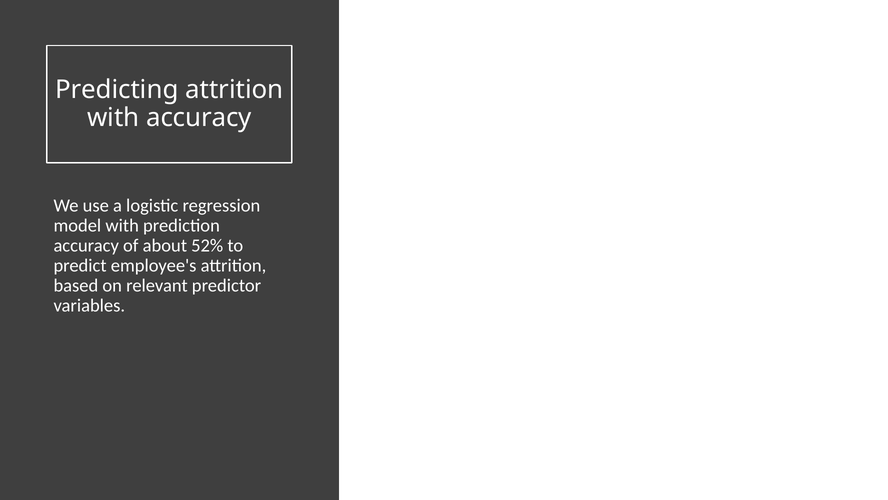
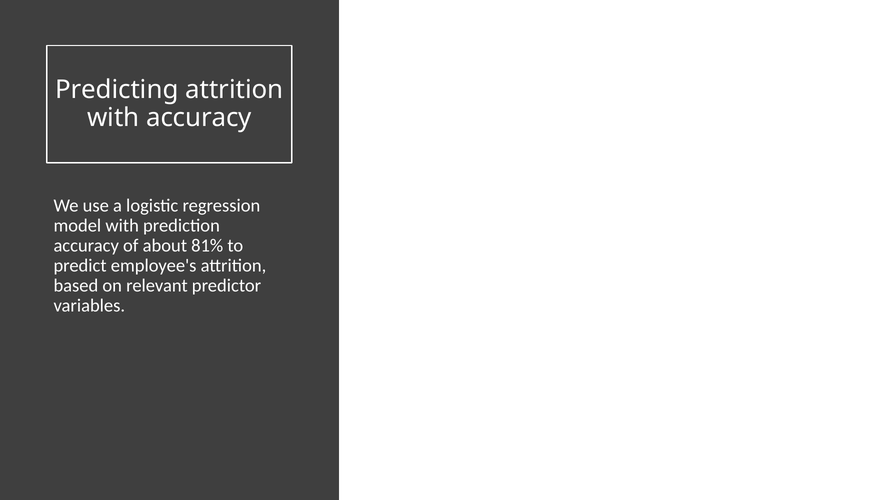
52%: 52% -> 81%
